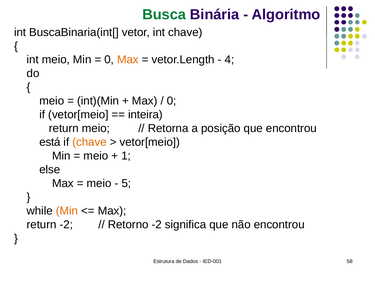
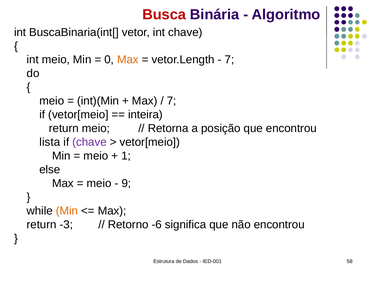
Busca colour: green -> red
4 at (229, 60): 4 -> 7
0 at (172, 101): 0 -> 7
está: está -> lista
chave at (89, 142) colour: orange -> purple
5: 5 -> 9
return -2: -2 -> -3
Retorno -2: -2 -> -6
